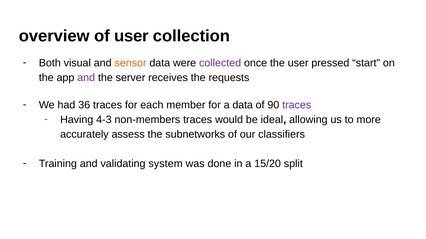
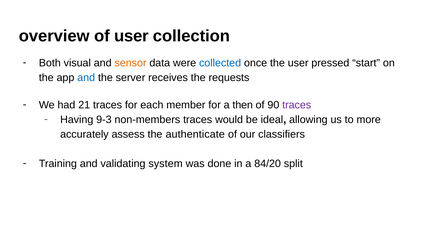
collected colour: purple -> blue
and at (86, 78) colour: purple -> blue
36: 36 -> 21
a data: data -> then
4-3: 4-3 -> 9-3
subnetworks: subnetworks -> authenticate
15/20: 15/20 -> 84/20
